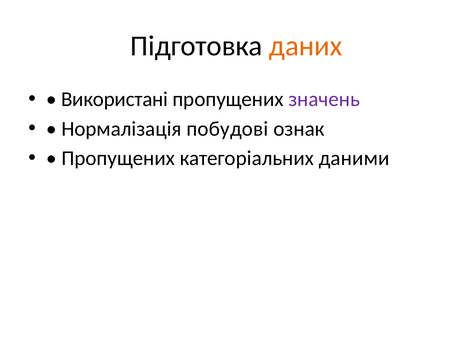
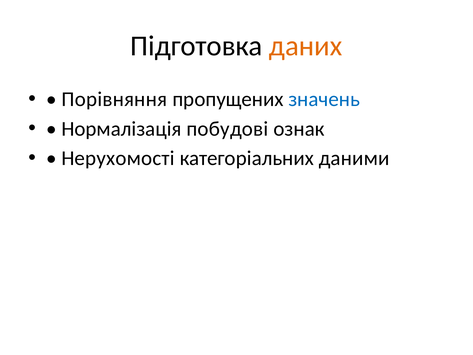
Використані: Використані -> Порівняння
значень colour: purple -> blue
Пропущених at (118, 158): Пропущених -> Нерухомості
